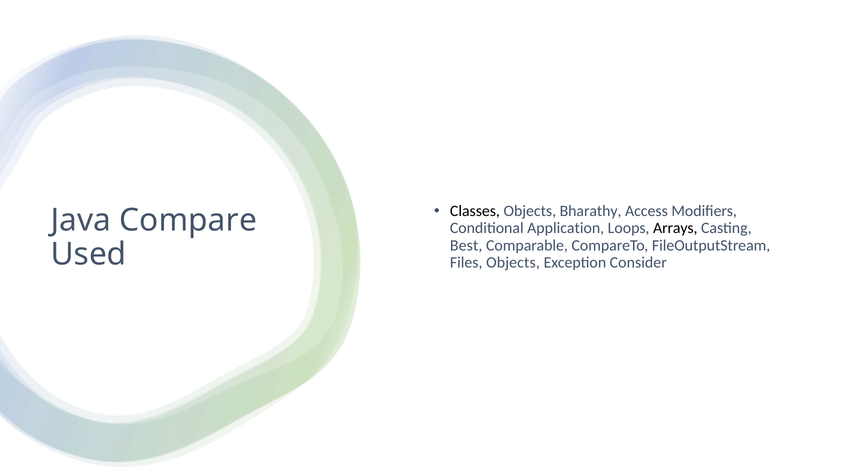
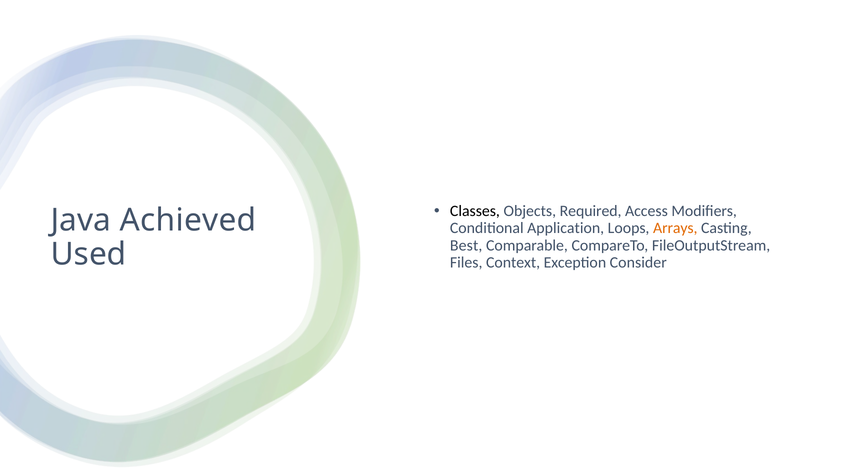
Bharathy: Bharathy -> Required
Compare: Compare -> Achieved
Arrays colour: black -> orange
Files Objects: Objects -> Context
